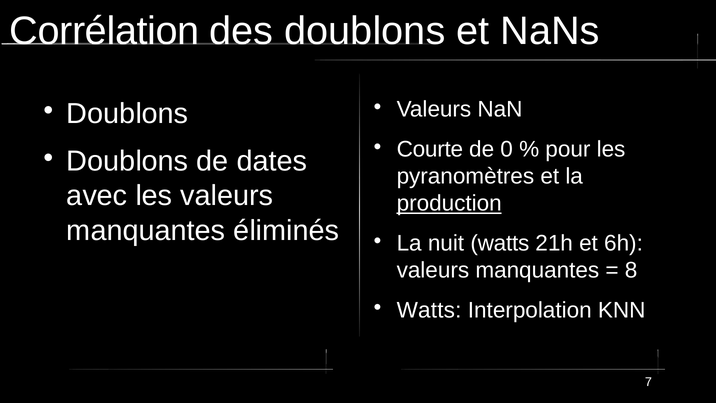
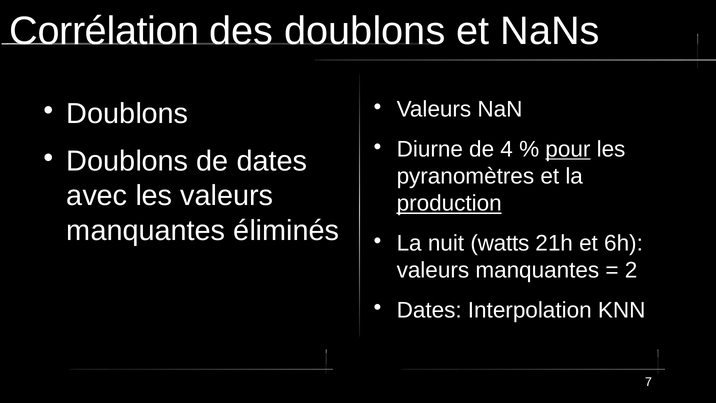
Courte: Courte -> Diurne
0: 0 -> 4
pour underline: none -> present
8: 8 -> 2
Watts at (429, 310): Watts -> Dates
